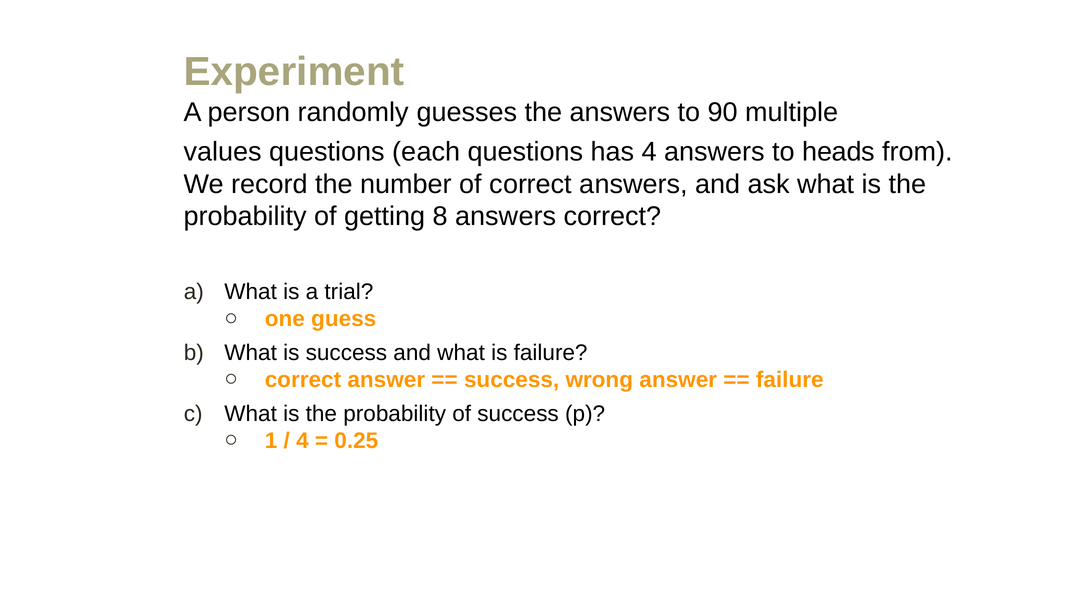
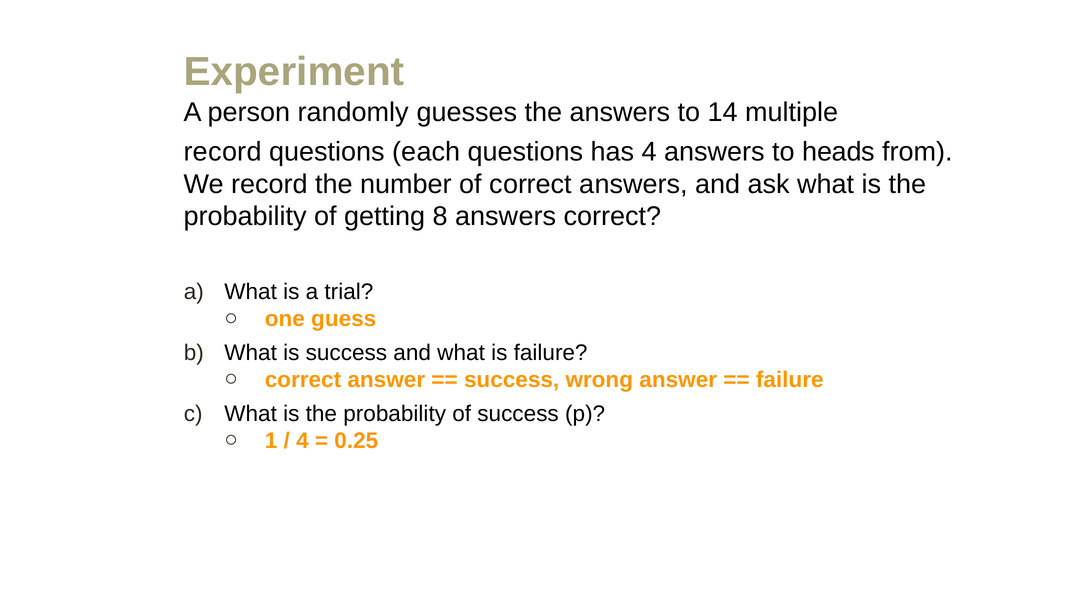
90: 90 -> 14
values at (223, 152): values -> record
